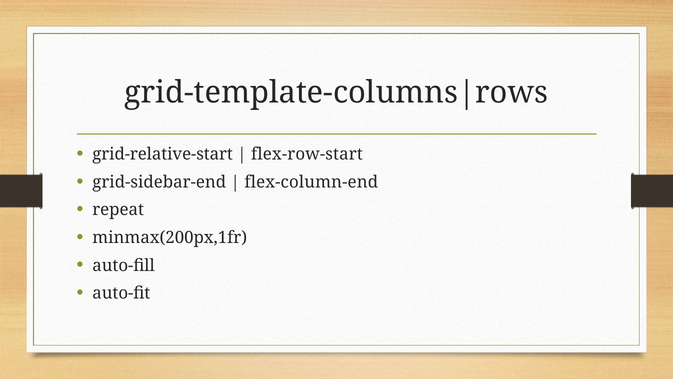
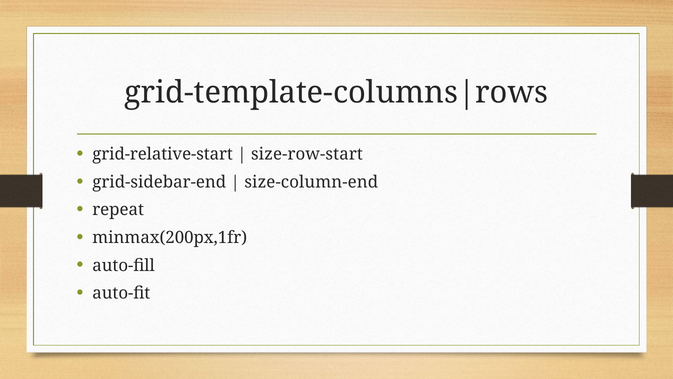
flex-row-start: flex-row-start -> size-row-start
flex-column-end: flex-column-end -> size-column-end
